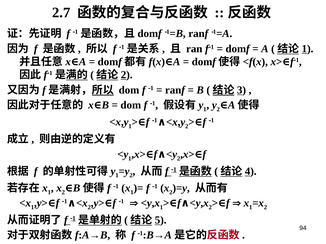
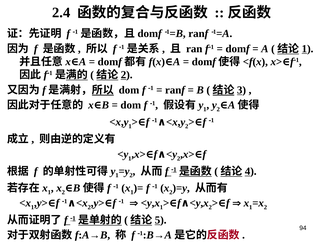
2.7: 2.7 -> 2.4
